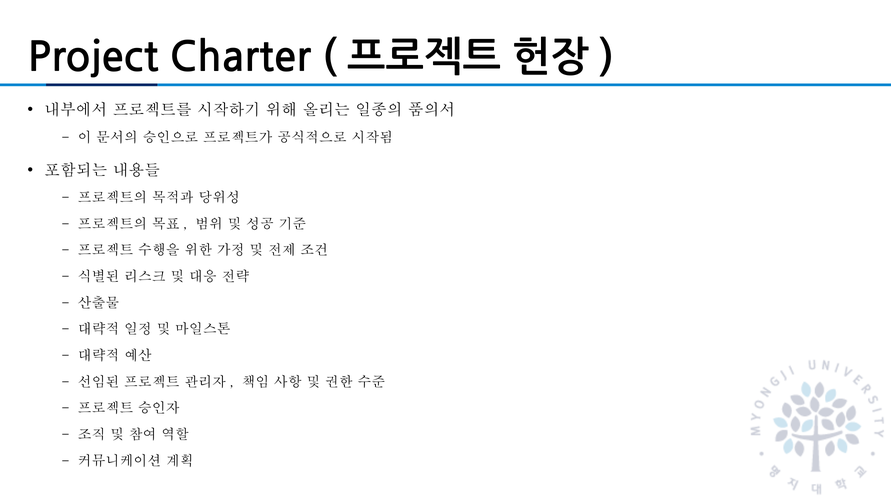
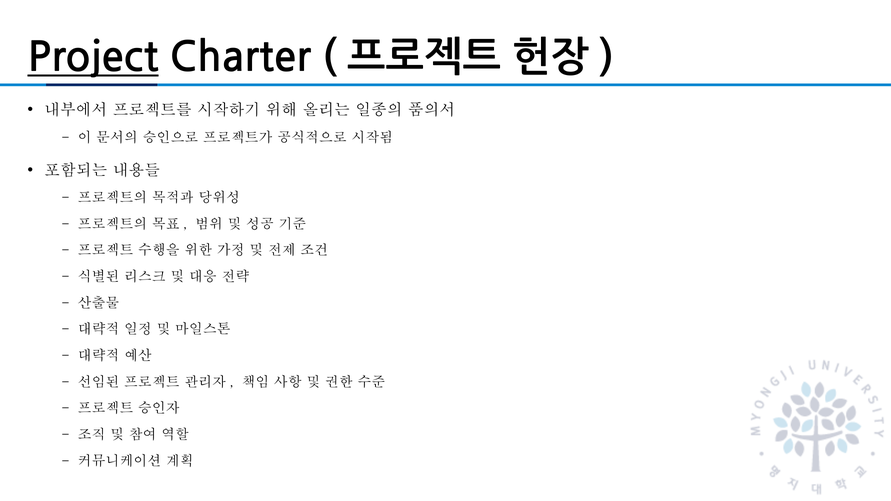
Project underline: none -> present
